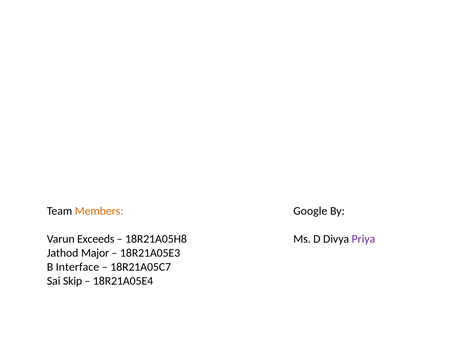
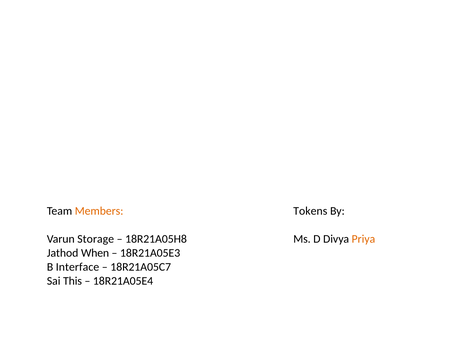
Google: Google -> Tokens
Exceeds: Exceeds -> Storage
Priya colour: purple -> orange
Major: Major -> When
Skip: Skip -> This
